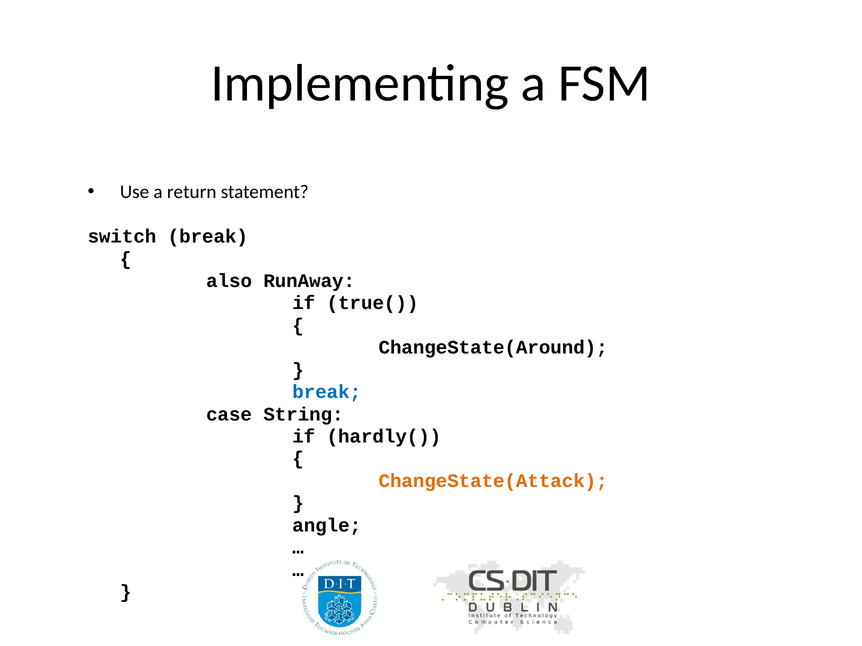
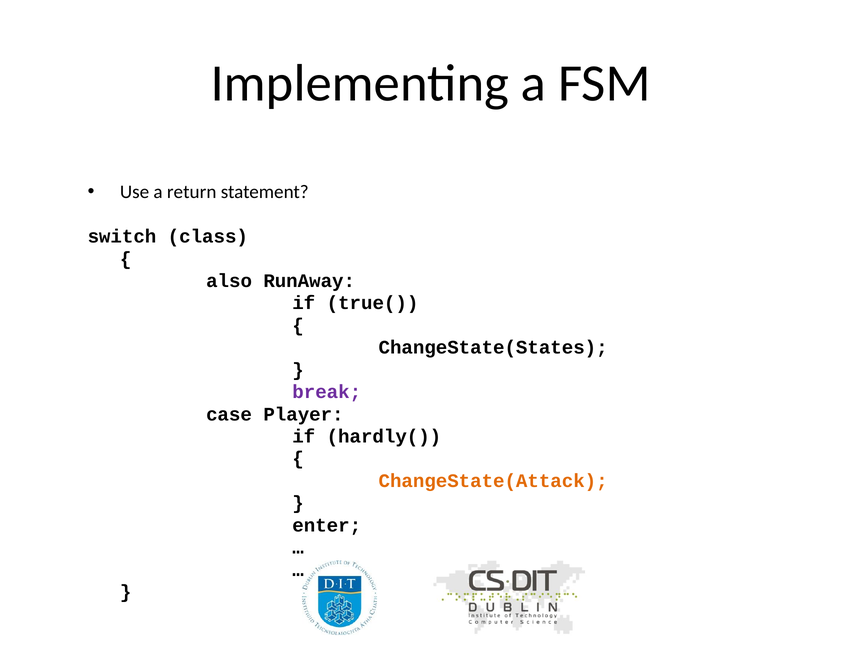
switch break: break -> class
ChangeState(Around: ChangeState(Around -> ChangeState(States
break at (327, 392) colour: blue -> purple
String: String -> Player
angle: angle -> enter
